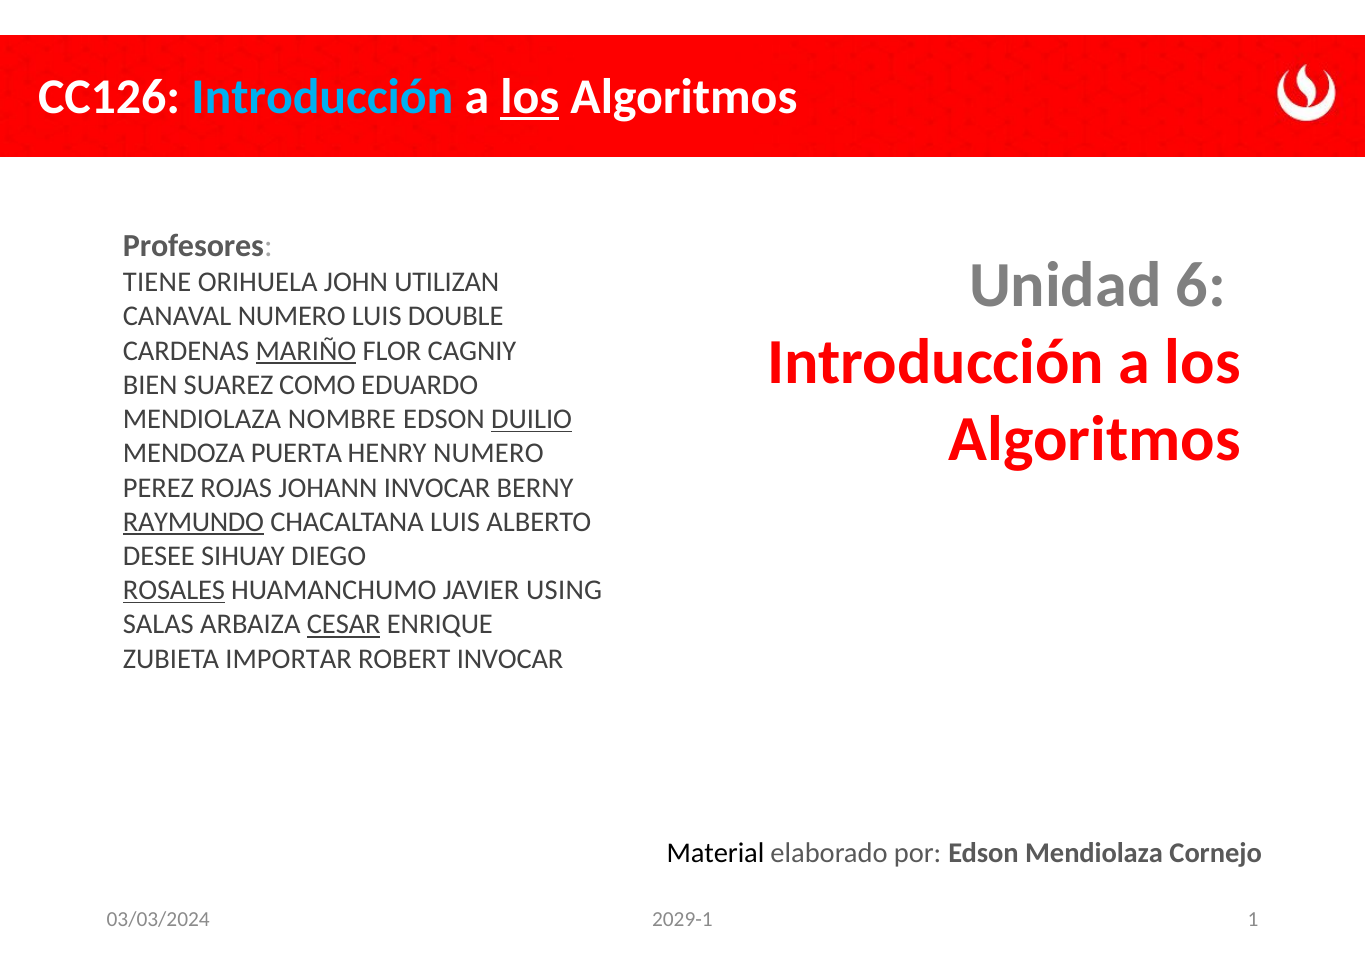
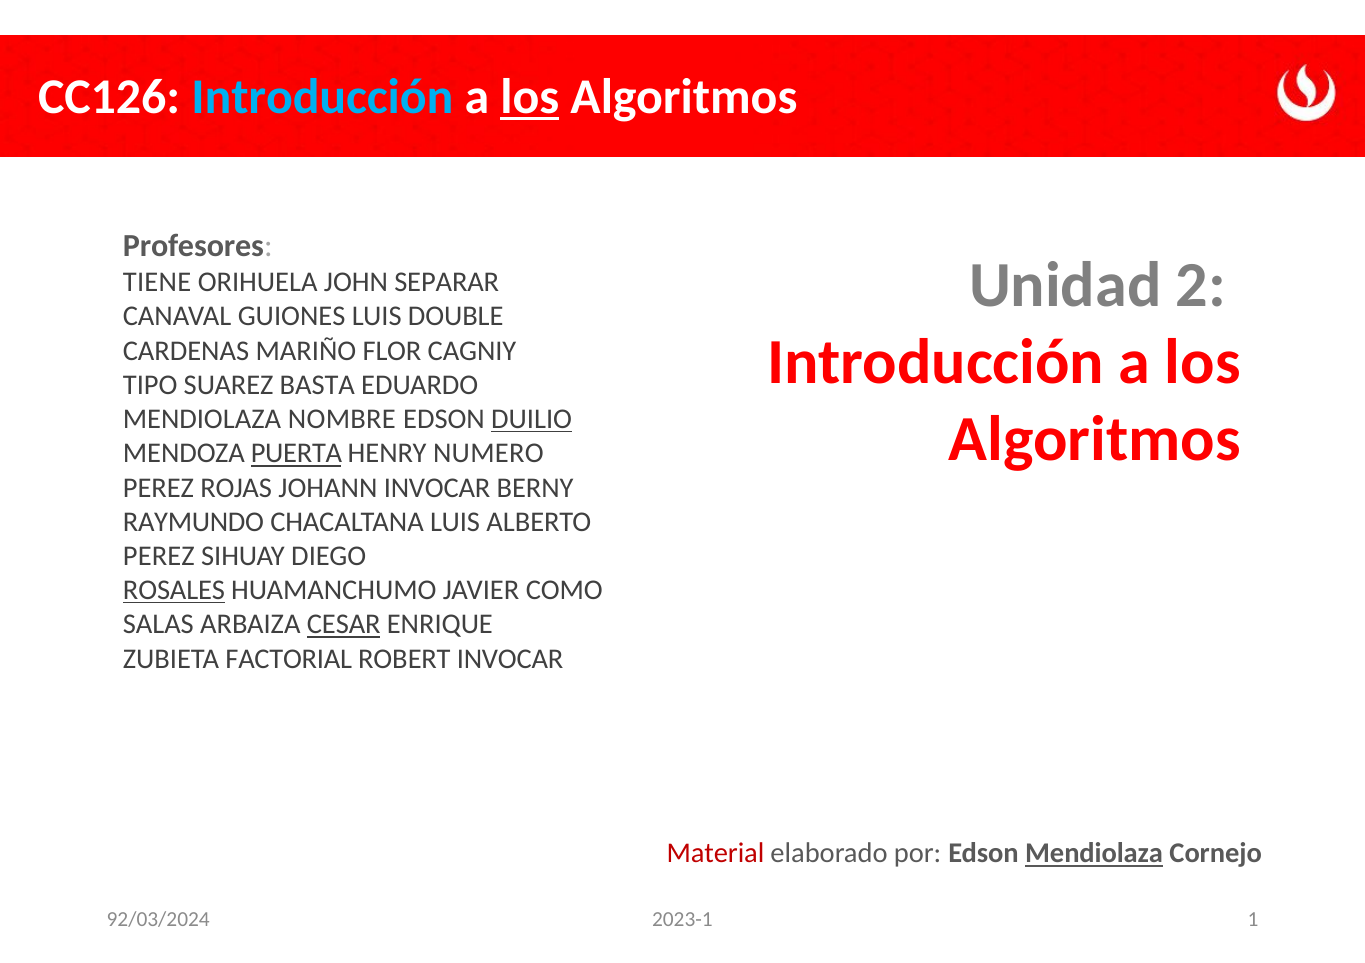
6: 6 -> 2
UTILIZAN: UTILIZAN -> SEPARAR
CANAVAL NUMERO: NUMERO -> GUIONES
MARIÑO underline: present -> none
BIEN: BIEN -> TIPO
COMO: COMO -> BASTA
PUERTA underline: none -> present
RAYMUNDO underline: present -> none
DESEE at (159, 556): DESEE -> PEREZ
USING: USING -> COMO
IMPORTAR: IMPORTAR -> FACTORIAL
Material colour: black -> red
Mendiolaza at (1094, 853) underline: none -> present
2029-1: 2029-1 -> 2023-1
03/03/2024: 03/03/2024 -> 92/03/2024
